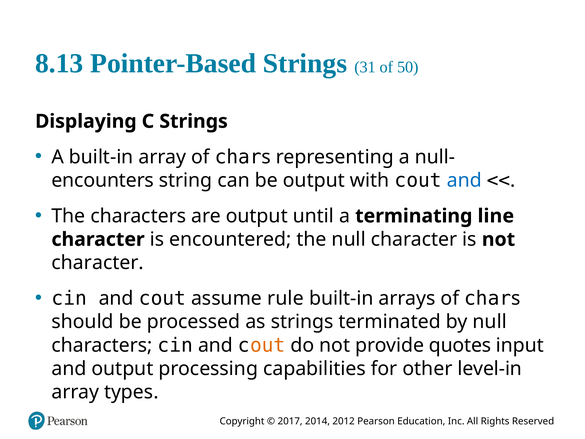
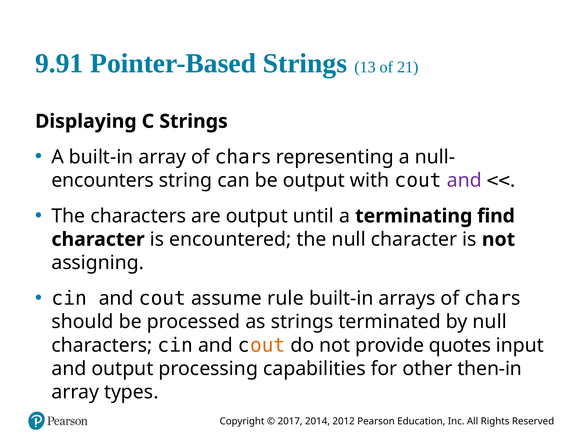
8.13: 8.13 -> 9.91
31: 31 -> 13
50: 50 -> 21
and at (464, 180) colour: blue -> purple
line: line -> find
character at (98, 263): character -> assigning
level-in: level-in -> then-in
